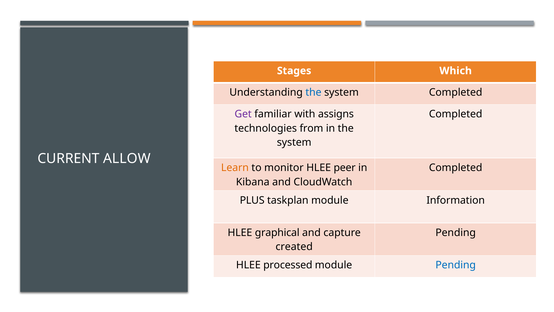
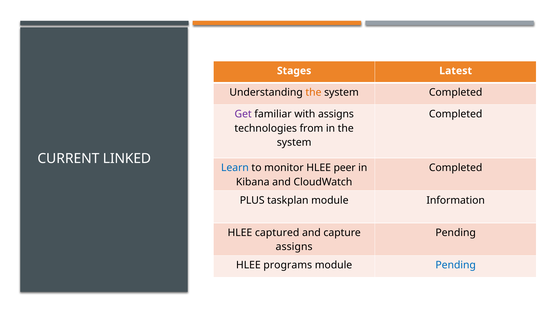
Which: Which -> Latest
the at (313, 92) colour: blue -> orange
ALLOW: ALLOW -> LINKED
Learn colour: orange -> blue
graphical: graphical -> captured
created at (294, 247): created -> assigns
processed: processed -> programs
